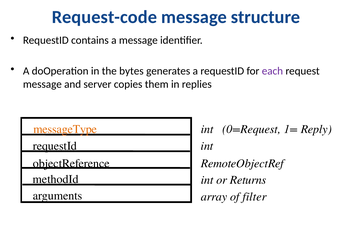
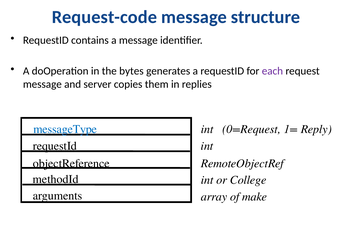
messageType colour: orange -> blue
Returns: Returns -> College
filter: filter -> make
